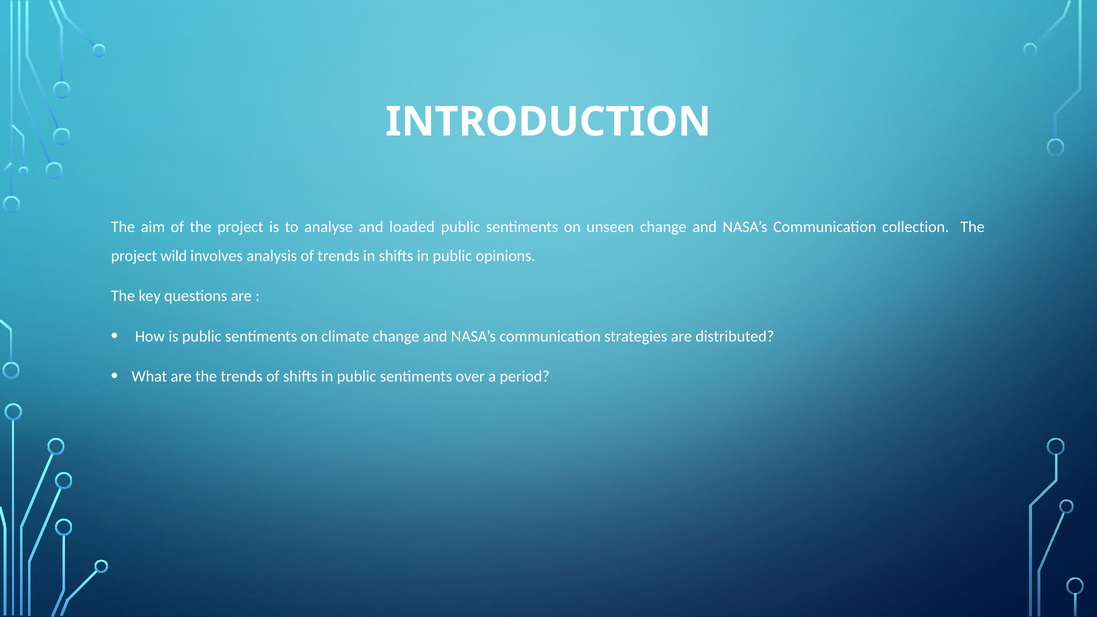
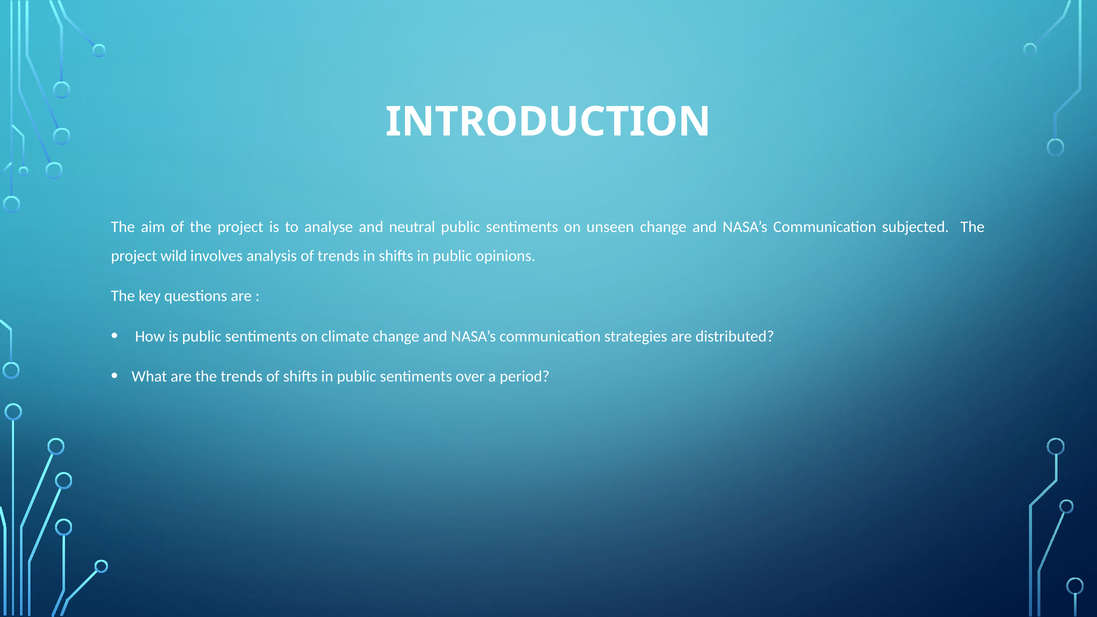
loaded: loaded -> neutral
collection: collection -> subjected
